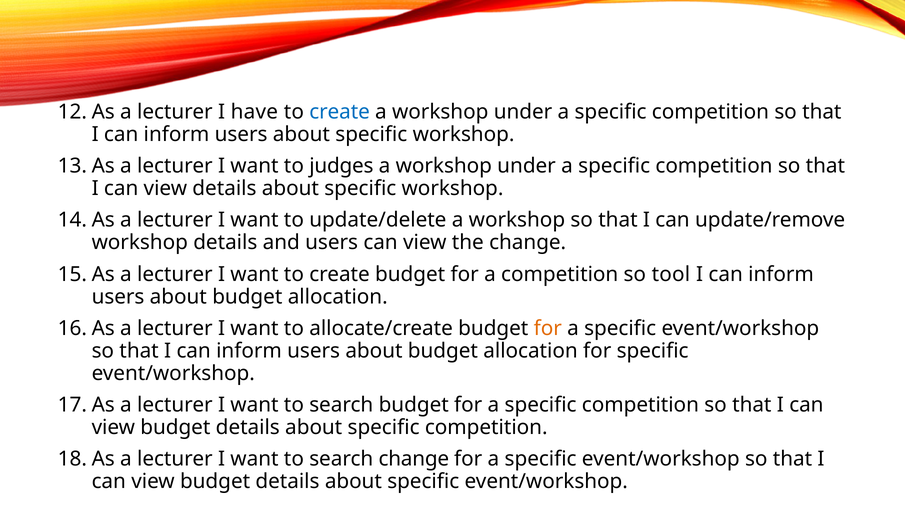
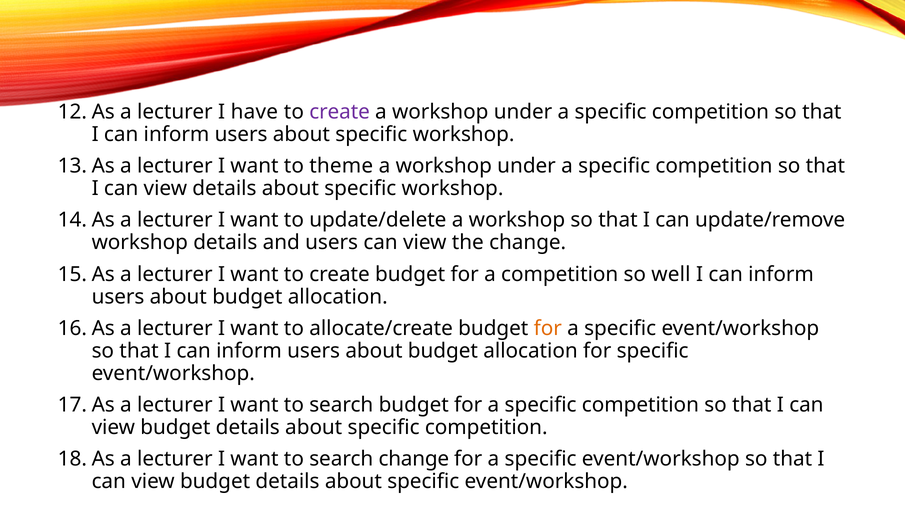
create at (340, 112) colour: blue -> purple
judges: judges -> theme
tool: tool -> well
